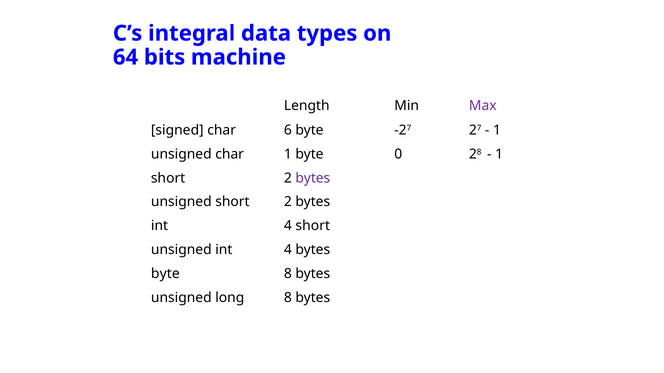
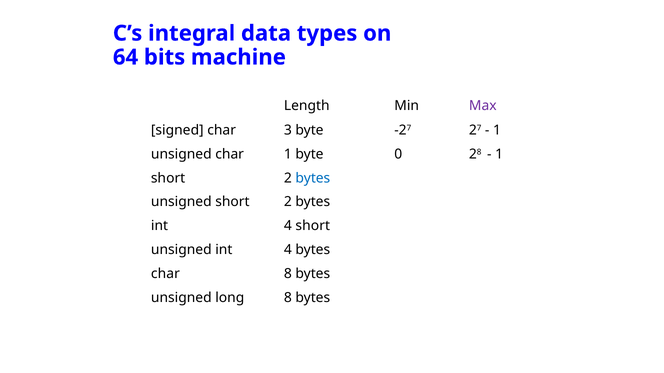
6: 6 -> 3
bytes at (313, 178) colour: purple -> blue
byte at (165, 274): byte -> char
